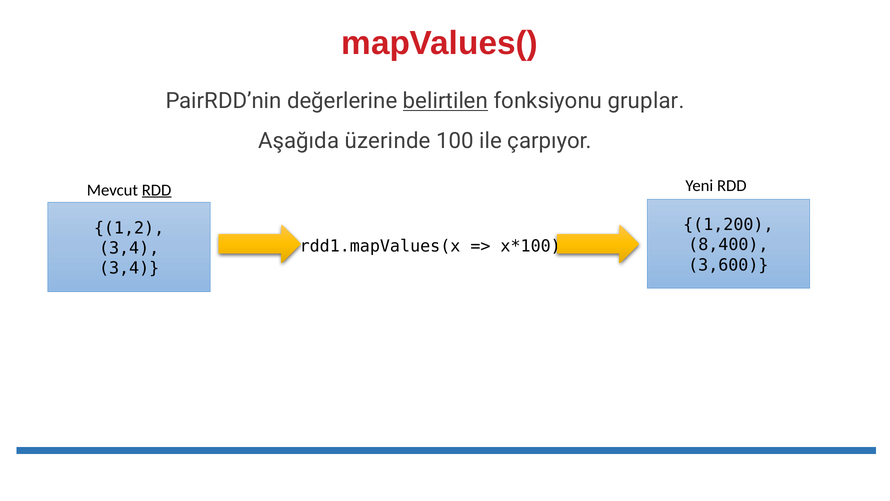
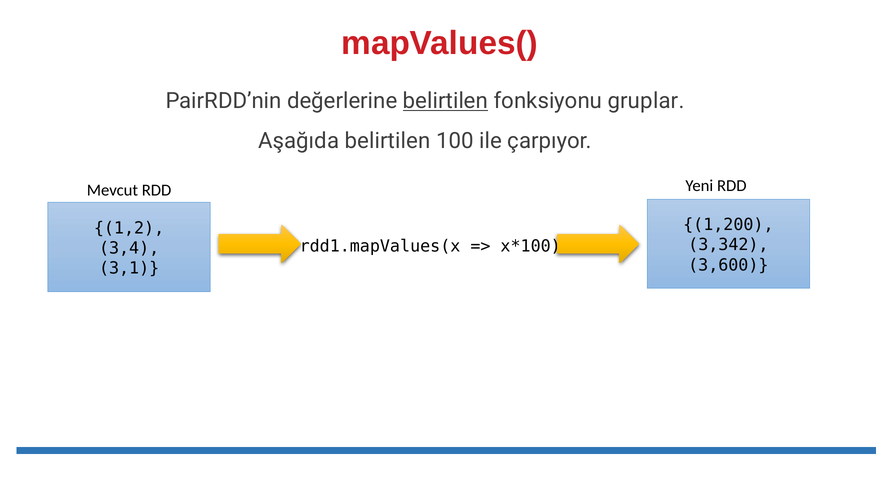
Aşağıda üzerinde: üzerinde -> belirtilen
RDD at (157, 190) underline: present -> none
8,400: 8,400 -> 3,342
3,4 at (129, 268): 3,4 -> 3,1
